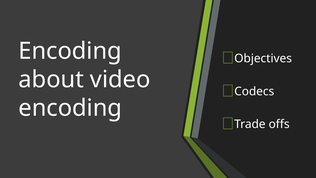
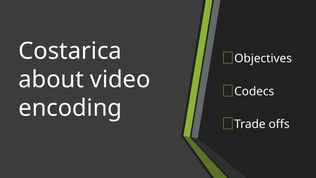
Encoding at (70, 51): Encoding -> Costarica
